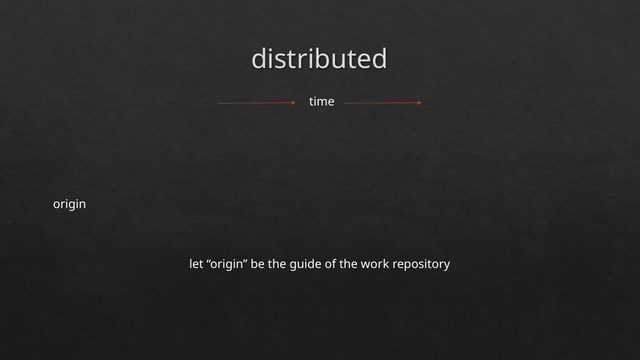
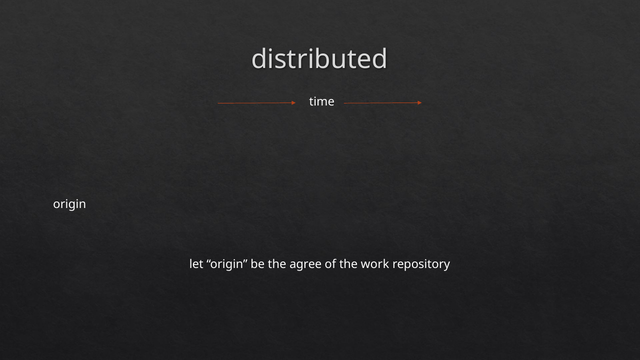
guide: guide -> agree
